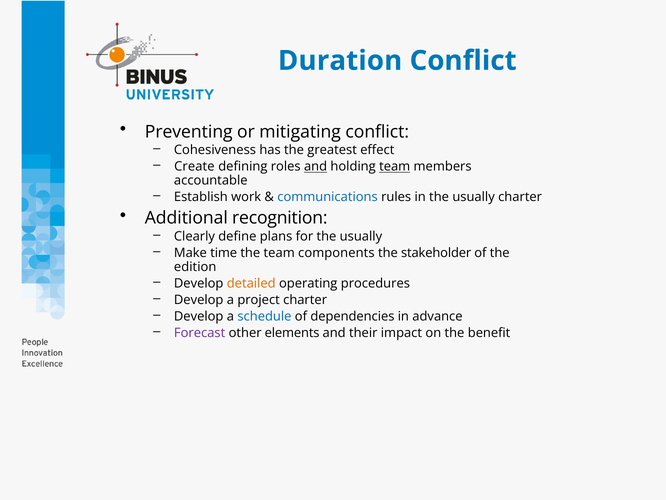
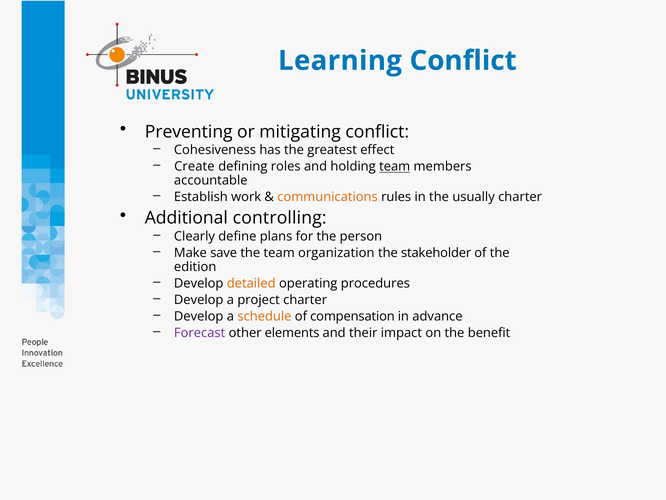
Duration: Duration -> Learning
and at (316, 167) underline: present -> none
communications colour: blue -> orange
recognition: recognition -> controlling
for the usually: usually -> person
time: time -> save
components: components -> organization
schedule colour: blue -> orange
dependencies: dependencies -> compensation
